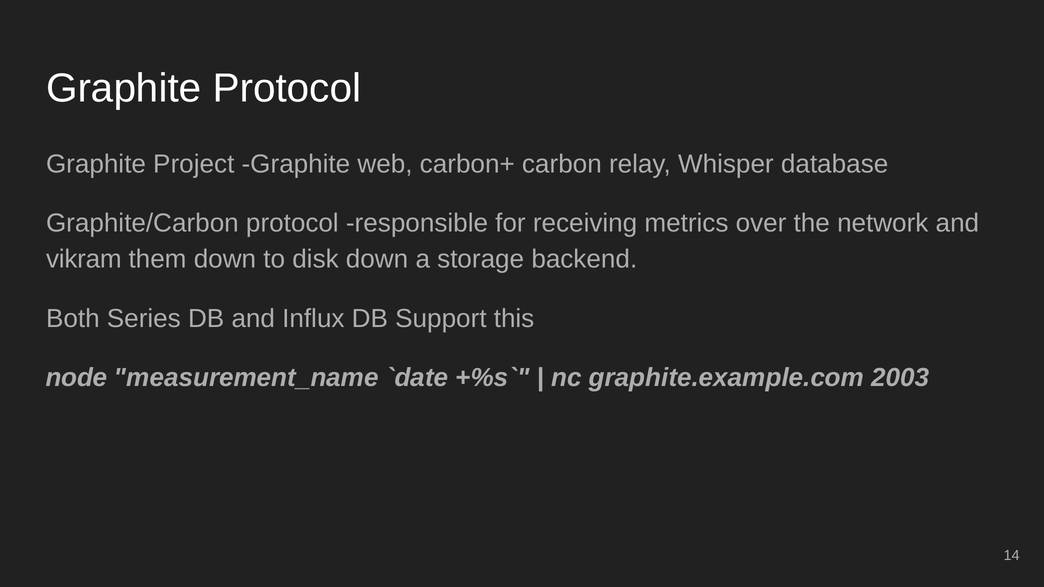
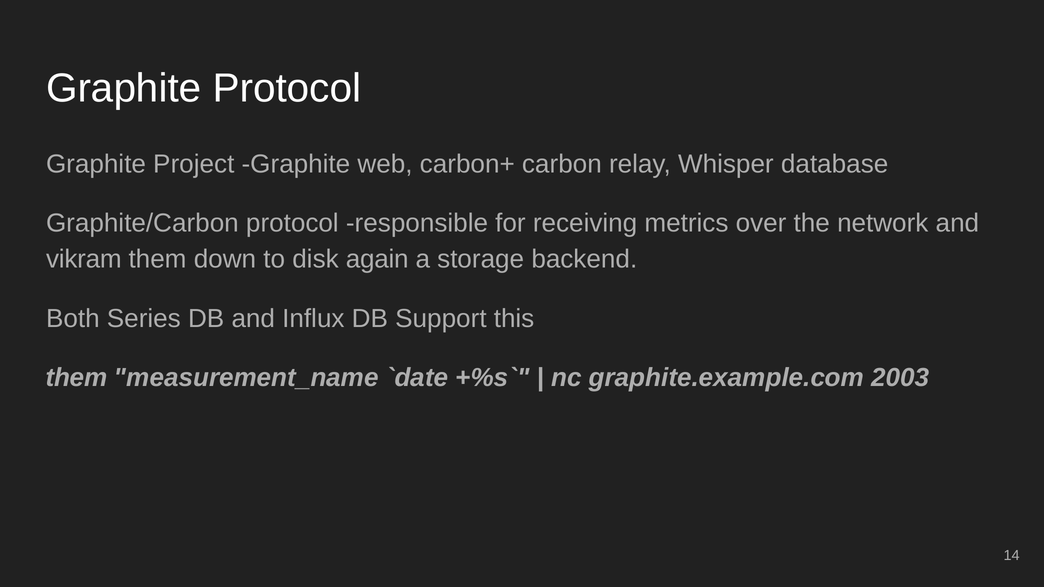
disk down: down -> again
node at (77, 378): node -> them
